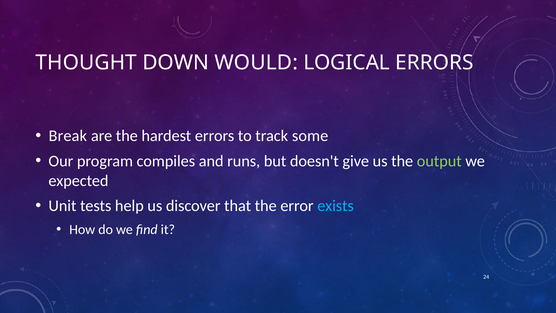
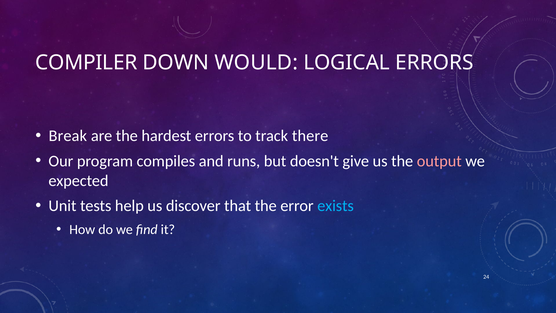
THOUGHT: THOUGHT -> COMPILER
some: some -> there
output colour: light green -> pink
